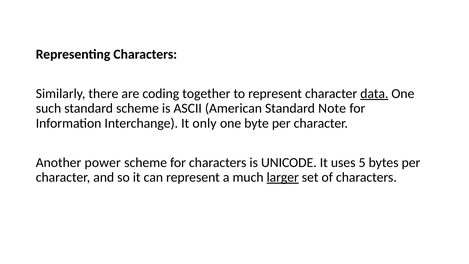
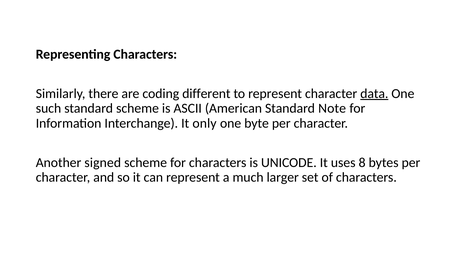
together: together -> different
power: power -> signed
5: 5 -> 8
larger underline: present -> none
